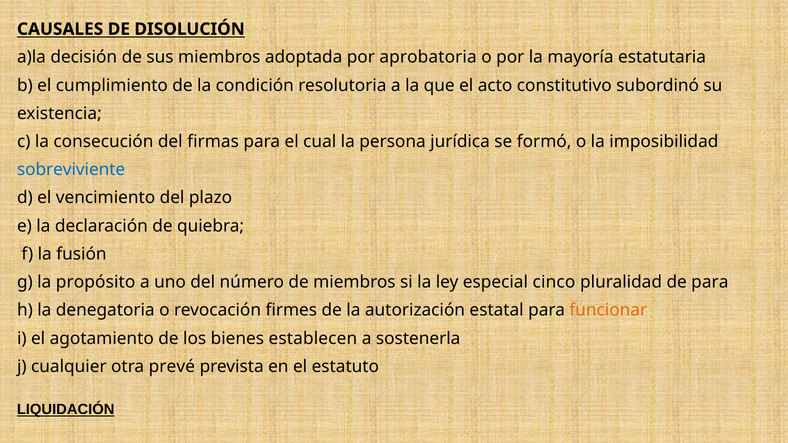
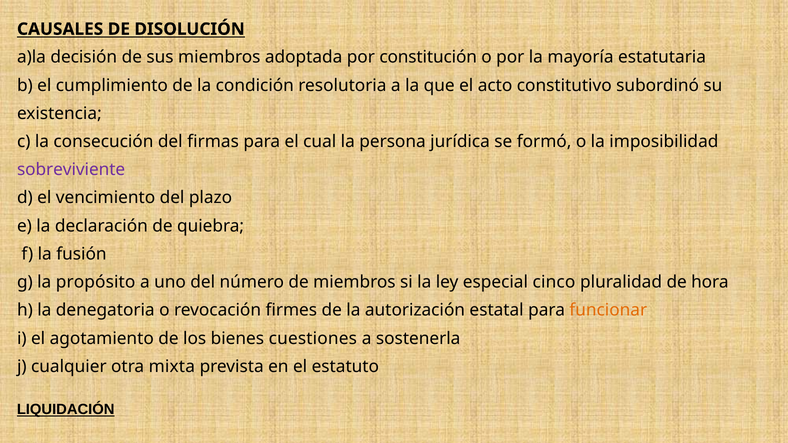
aprobatoria: aprobatoria -> constitución
sobreviviente colour: blue -> purple
de para: para -> hora
establecen: establecen -> cuestiones
prevé: prevé -> mixta
